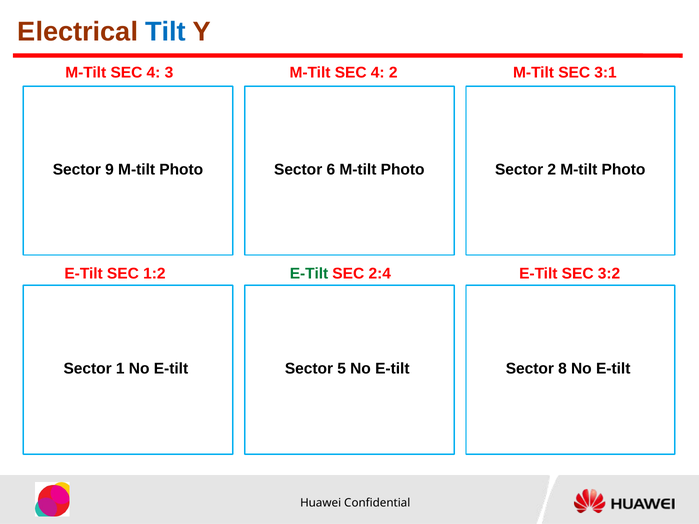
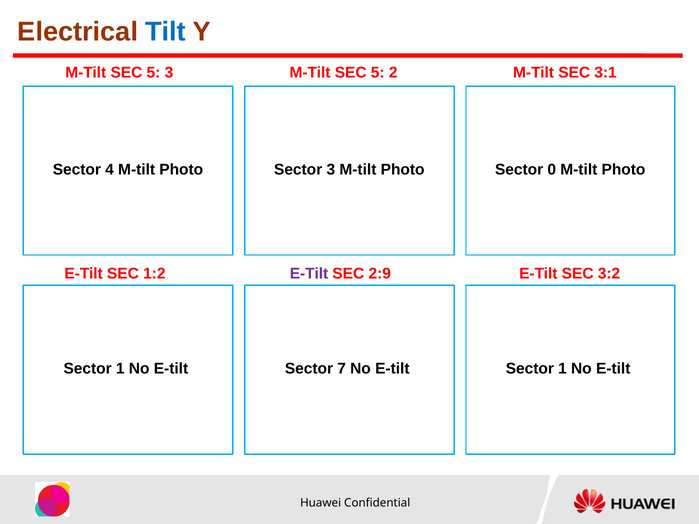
4 at (153, 73): 4 -> 5
3 M-Tilt SEC 4: 4 -> 5
9: 9 -> 4
Sector 6: 6 -> 3
Sector 2: 2 -> 0
E-Tilt at (309, 274) colour: green -> purple
2:4: 2:4 -> 2:9
5: 5 -> 7
E-tilt Sector 8: 8 -> 1
